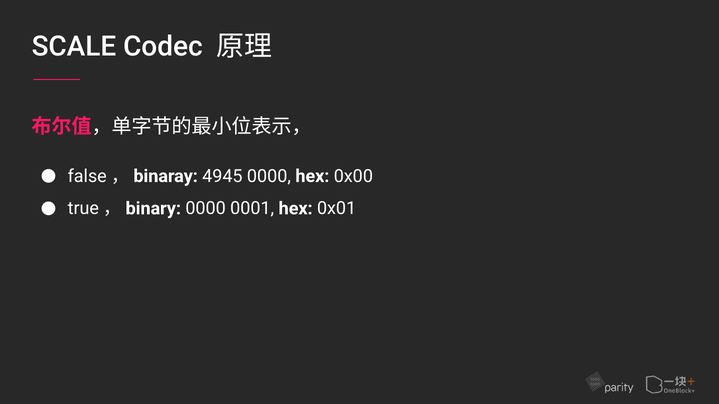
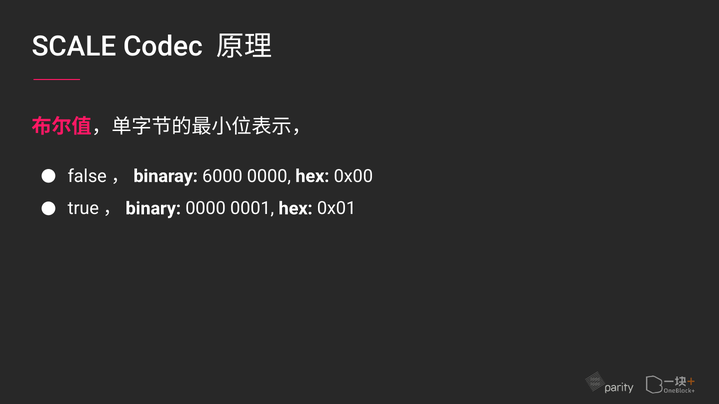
4945: 4945 -> 6000
